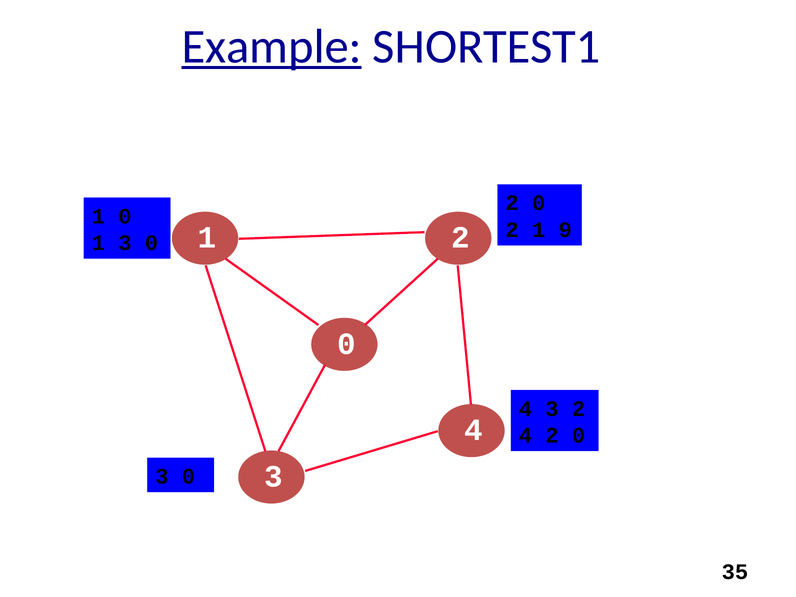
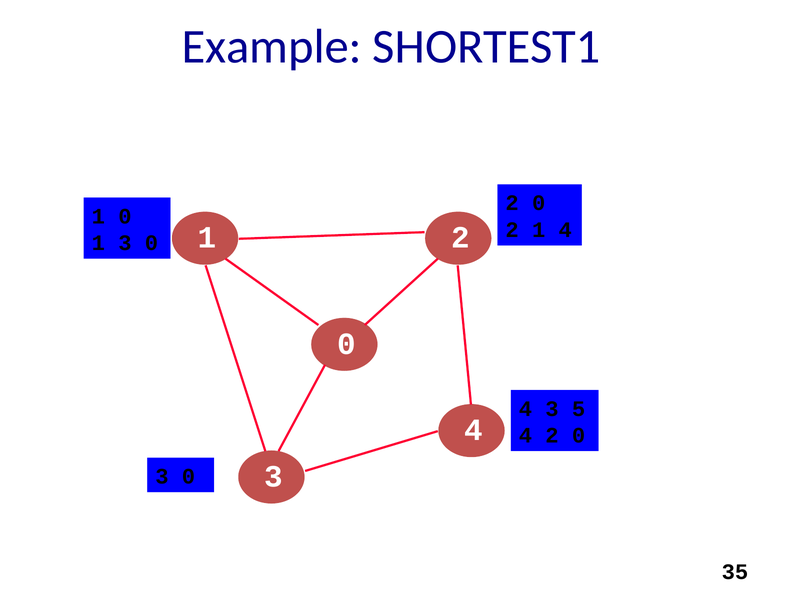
Example underline: present -> none
1 9: 9 -> 4
3 2: 2 -> 5
